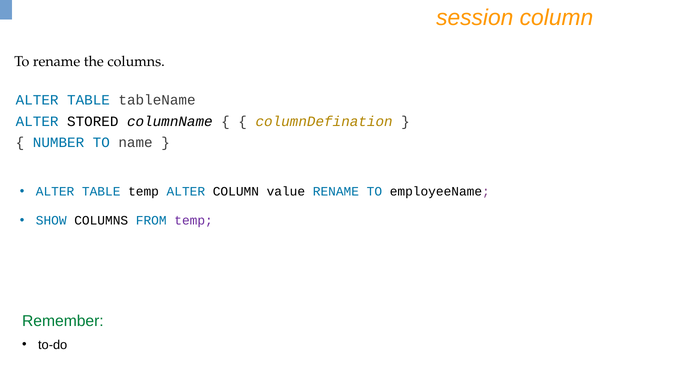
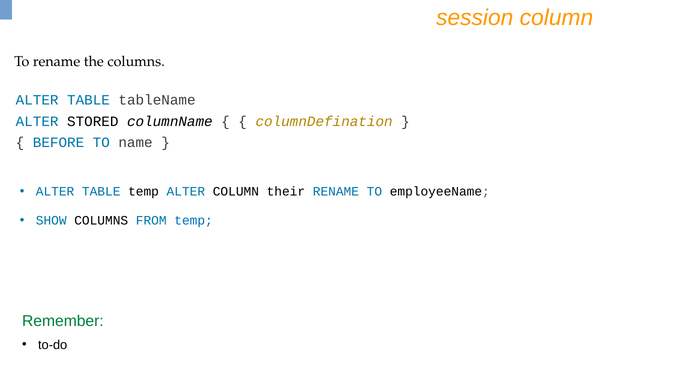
NUMBER: NUMBER -> BEFORE
value: value -> their
temp at (194, 220) colour: purple -> blue
